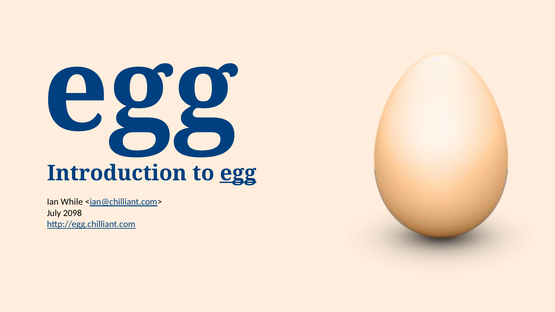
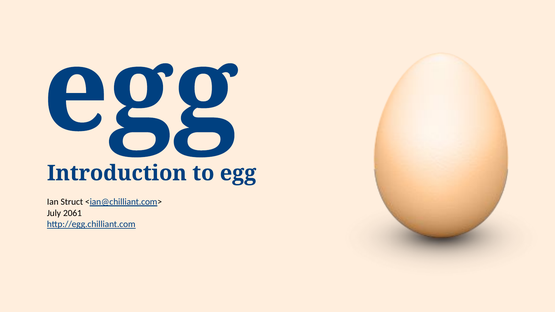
egg at (238, 173) underline: present -> none
While: While -> Struct
2098: 2098 -> 2061
